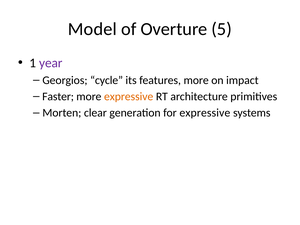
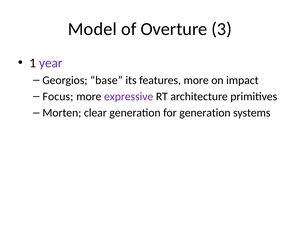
5: 5 -> 3
cycle: cycle -> base
Faster: Faster -> Focus
expressive at (129, 97) colour: orange -> purple
for expressive: expressive -> generation
